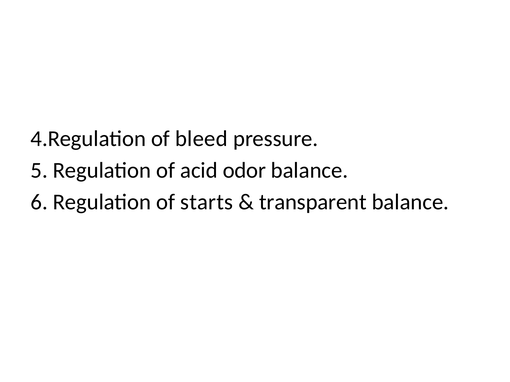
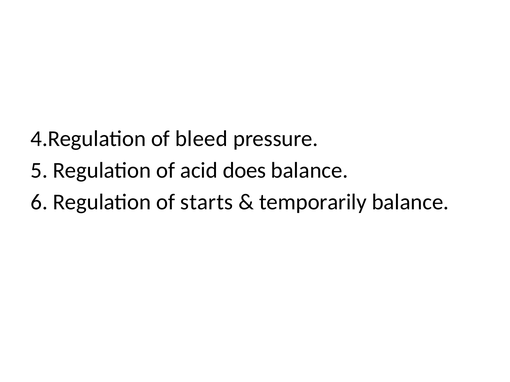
odor: odor -> does
transparent: transparent -> temporarily
